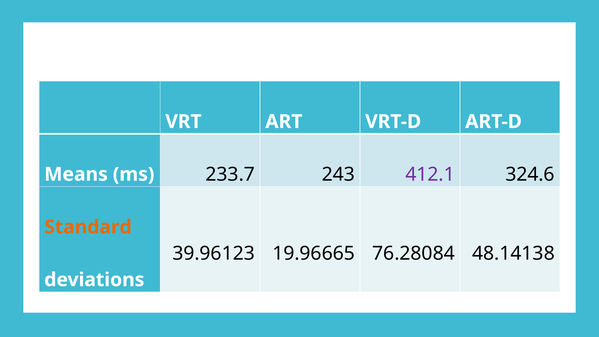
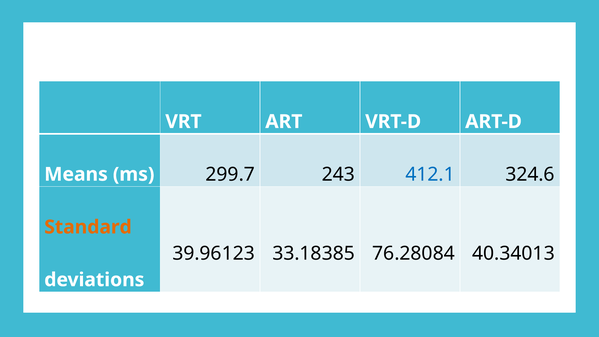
233.7: 233.7 -> 299.7
412.1 colour: purple -> blue
19.96665: 19.96665 -> 33.18385
48.14138: 48.14138 -> 40.34013
